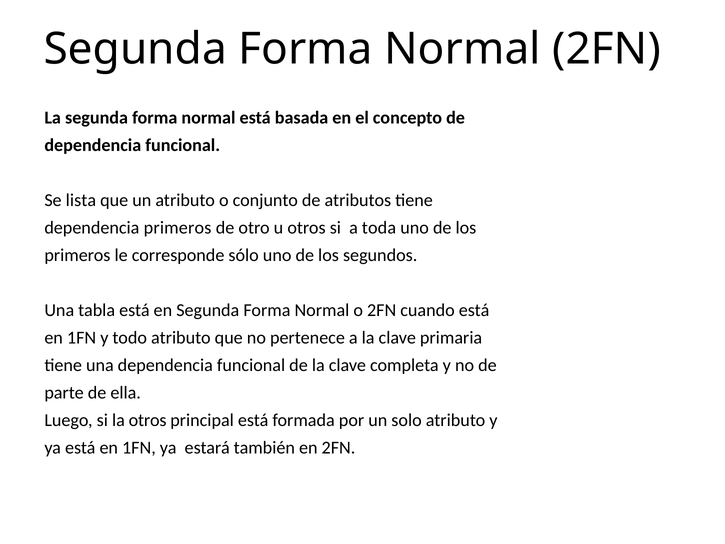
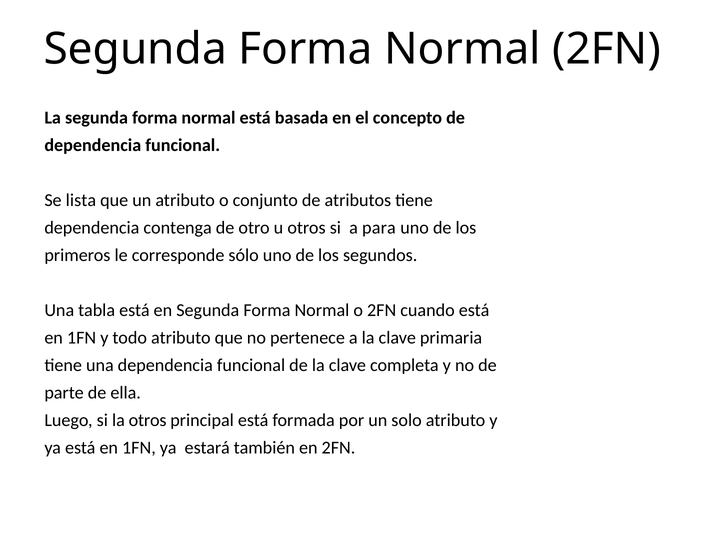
dependencia primeros: primeros -> contenga
toda: toda -> para
